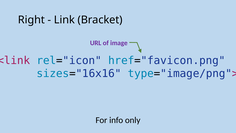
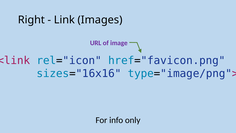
Bracket: Bracket -> Images
